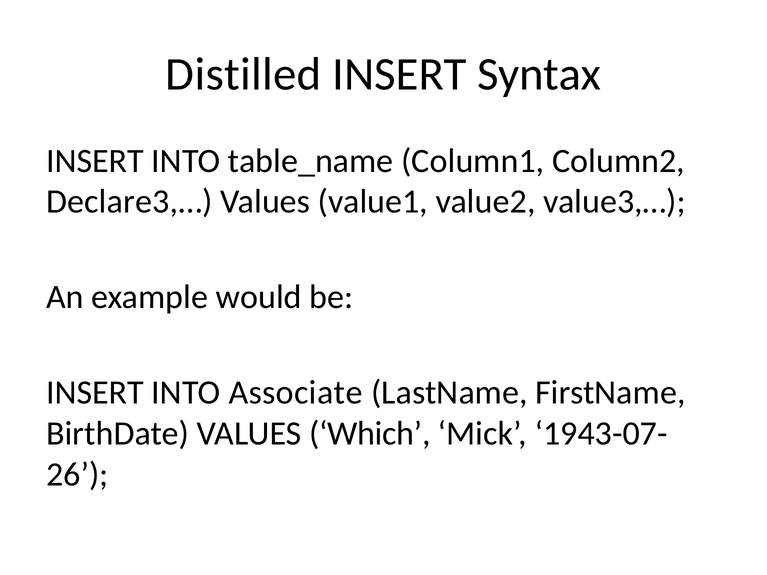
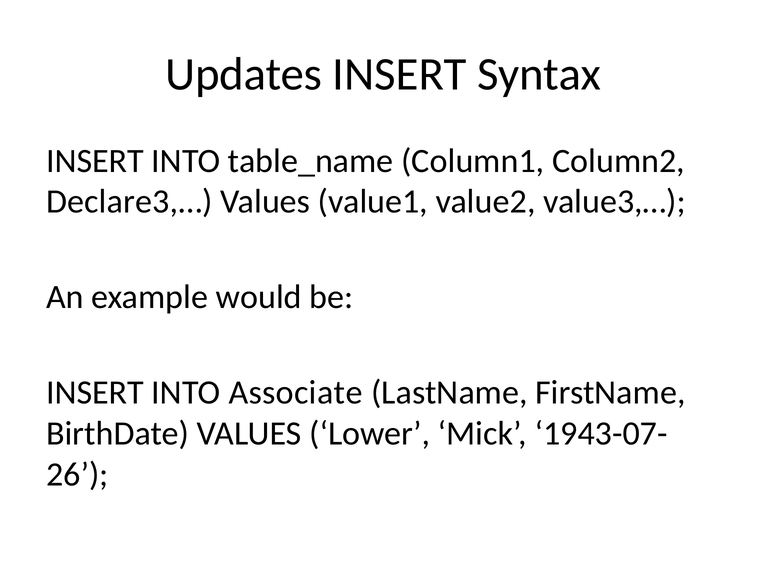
Distilled: Distilled -> Updates
Which: Which -> Lower
